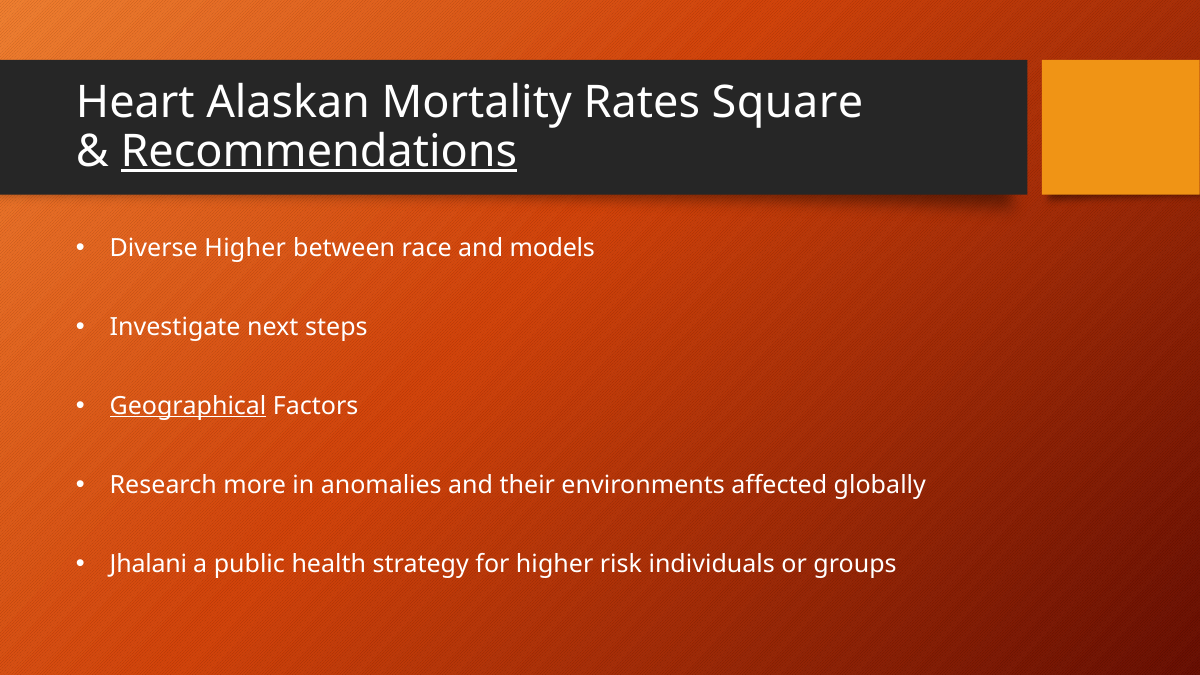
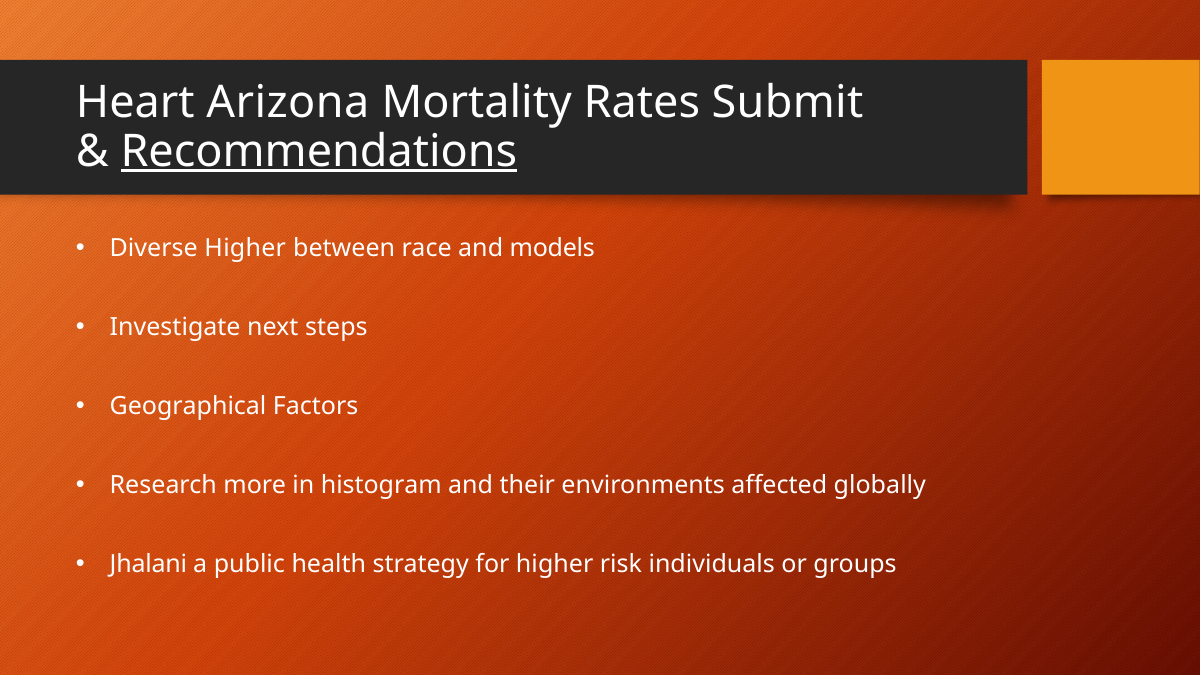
Alaskan: Alaskan -> Arizona
Square: Square -> Submit
Geographical underline: present -> none
anomalies: anomalies -> histogram
